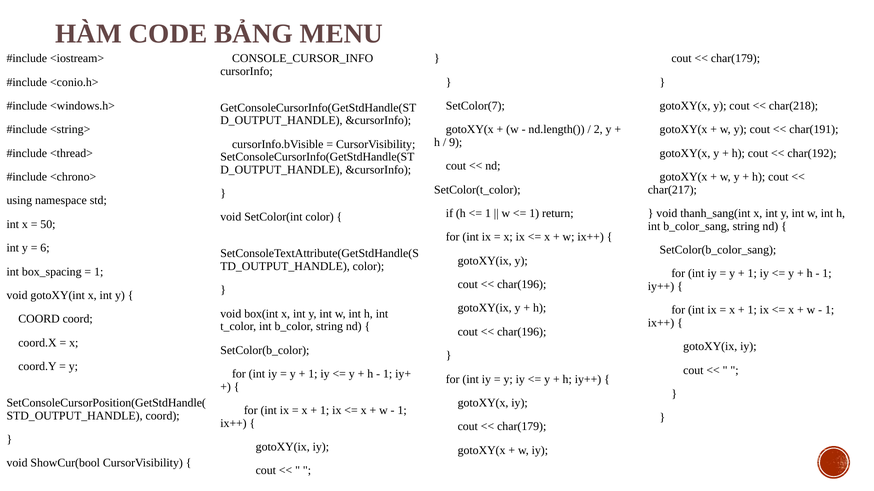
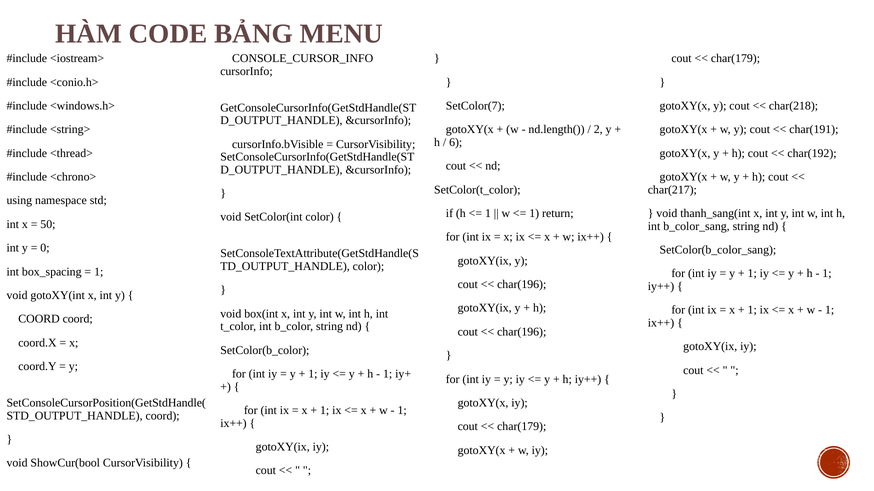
9: 9 -> 6
6: 6 -> 0
